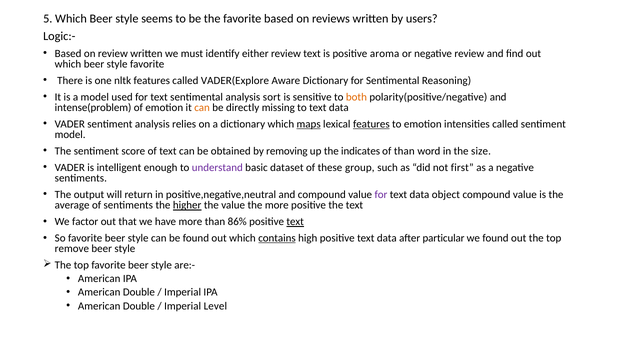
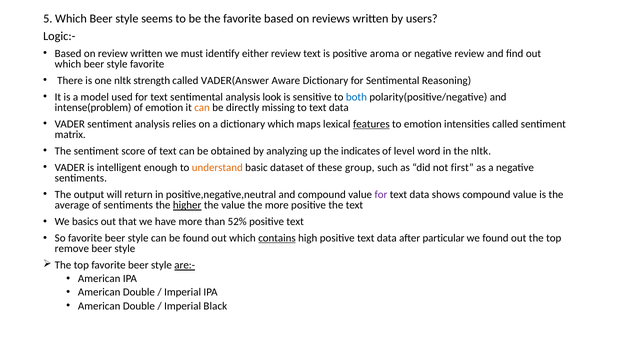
nltk features: features -> strength
VADER(Explore: VADER(Explore -> VADER(Answer
sort: sort -> look
both colour: orange -> blue
maps underline: present -> none
model at (70, 135): model -> matrix
removing: removing -> analyzing
of than: than -> level
the size: size -> nltk
understand colour: purple -> orange
object: object -> shows
factor: factor -> basics
86%: 86% -> 52%
text at (295, 222) underline: present -> none
are:- underline: none -> present
Level: Level -> Black
